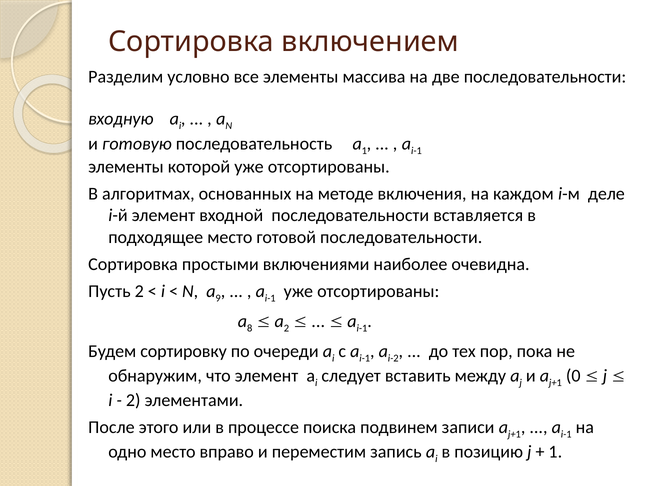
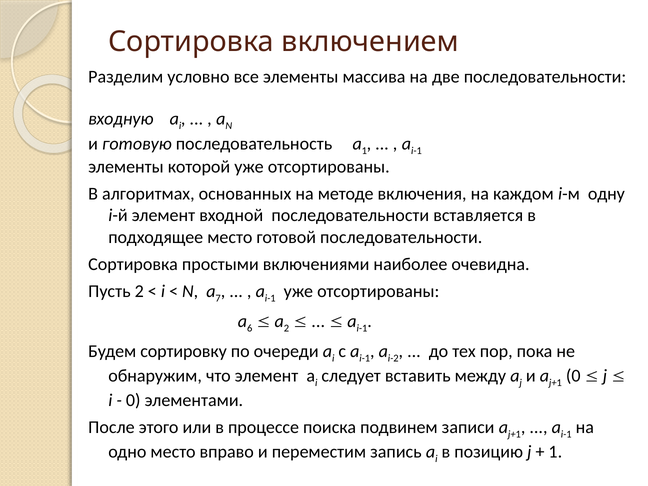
деле: деле -> одну
9: 9 -> 7
8: 8 -> 6
2 at (133, 400): 2 -> 0
